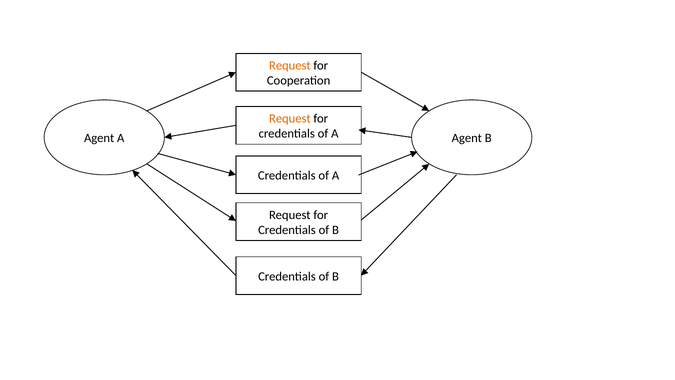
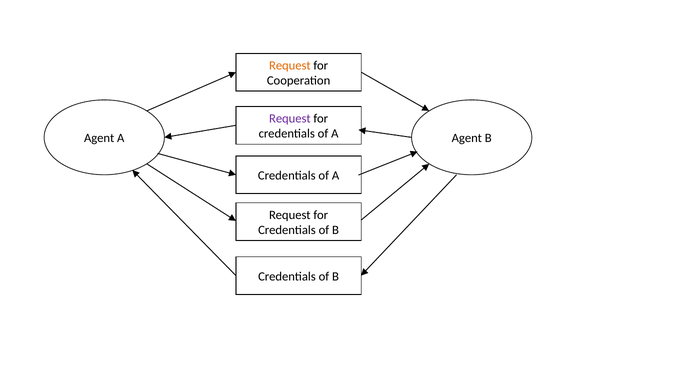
Request at (290, 119) colour: orange -> purple
